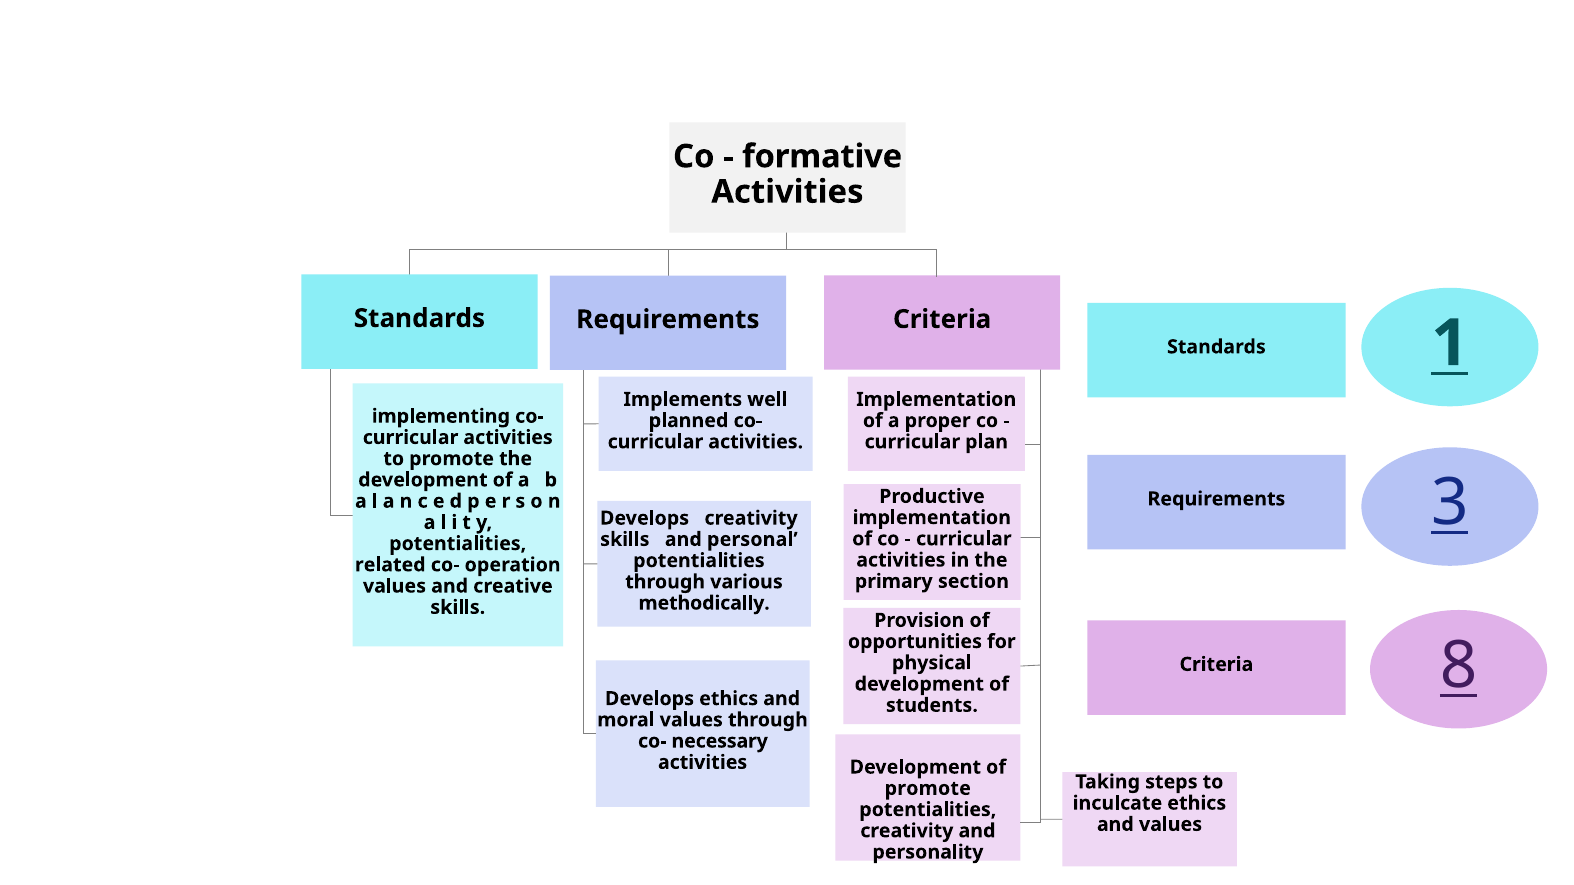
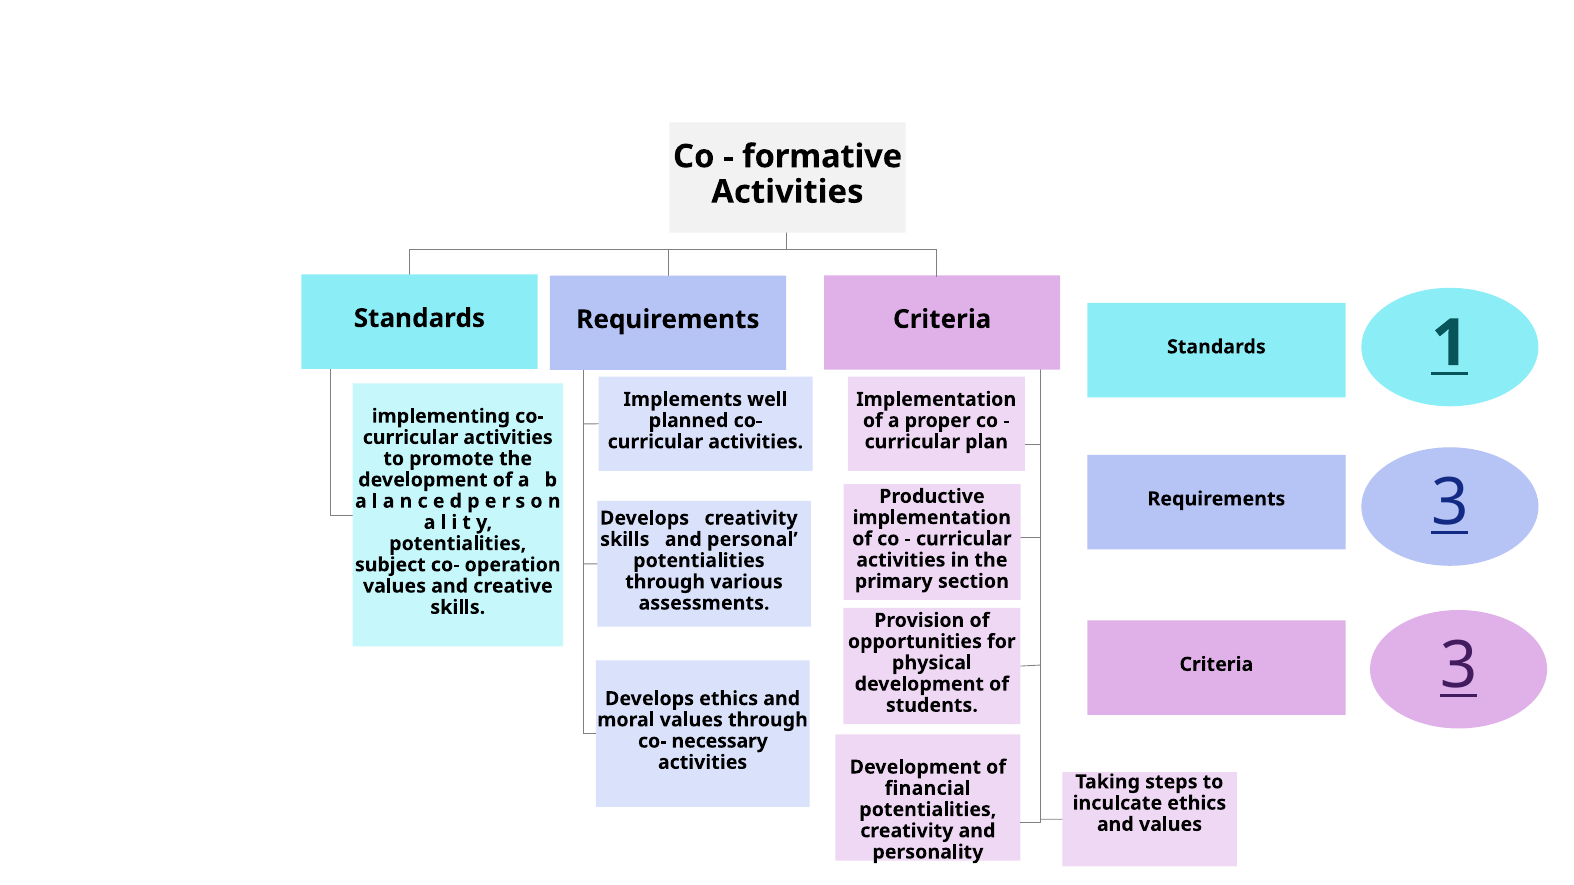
related: related -> subject
methodically: methodically -> assessments
Criteria 8: 8 -> 3
promote at (928, 789): promote -> financial
